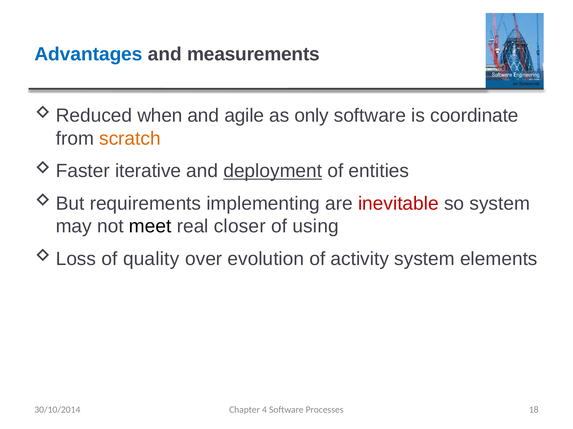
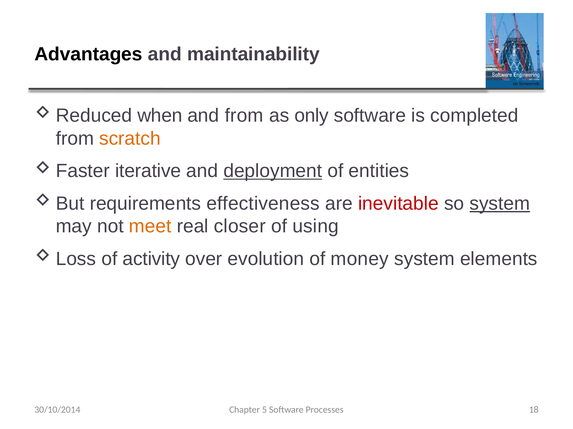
Advantages colour: blue -> black
measurements: measurements -> maintainability
and agile: agile -> from
coordinate: coordinate -> completed
implementing: implementing -> effectiveness
system at (500, 204) underline: none -> present
meet colour: black -> orange
quality: quality -> activity
activity: activity -> money
4: 4 -> 5
